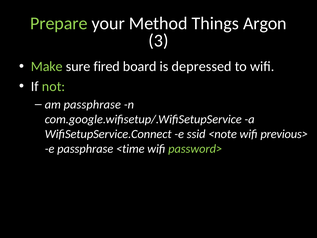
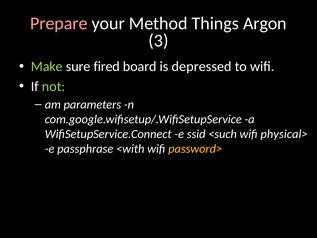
Prepare colour: light green -> pink
am passphrase: passphrase -> parameters
<note: <note -> <such
previous>: previous> -> physical>
<time: <time -> <with
password> colour: light green -> yellow
